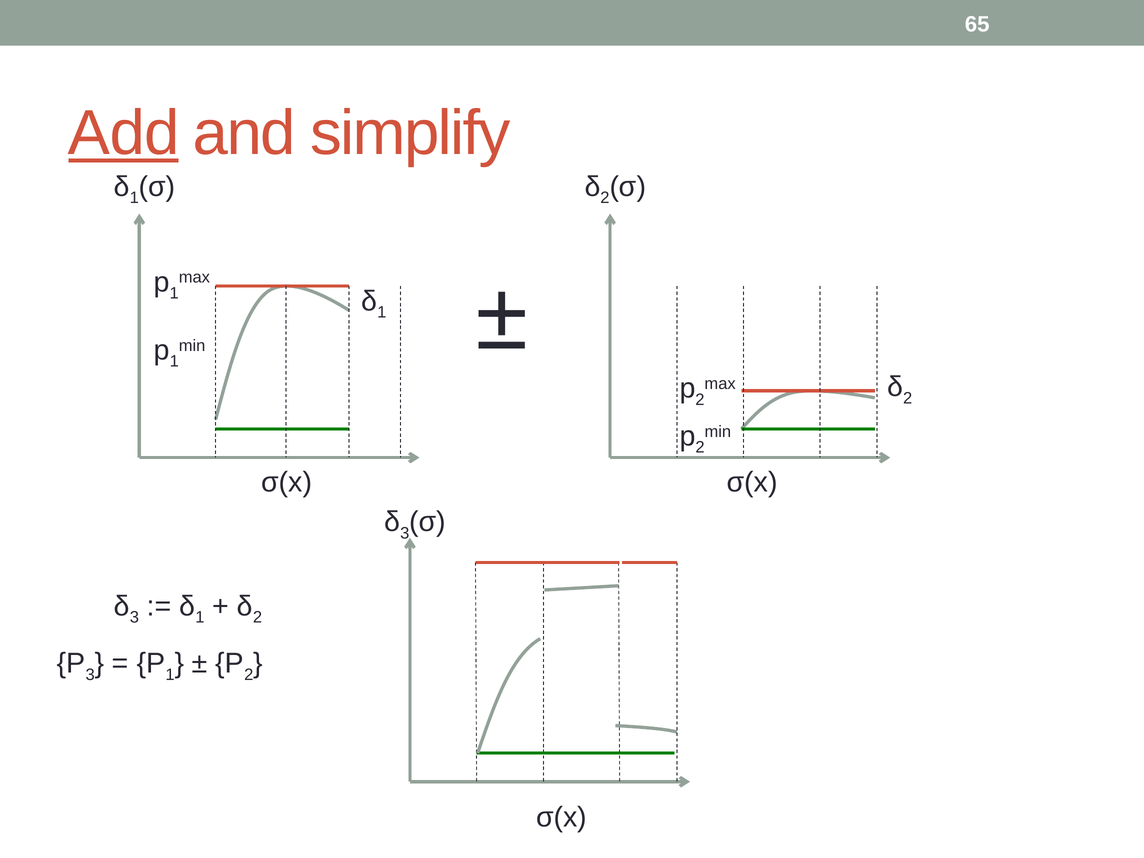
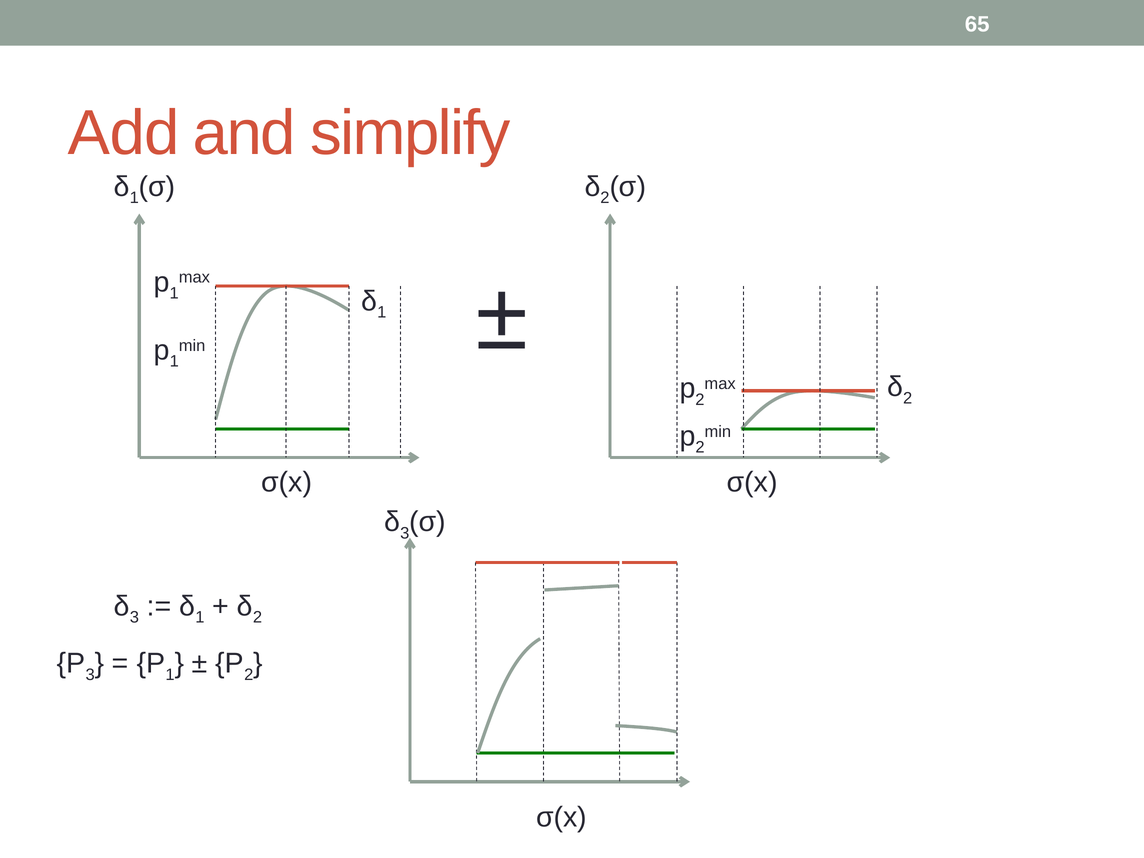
Add underline: present -> none
